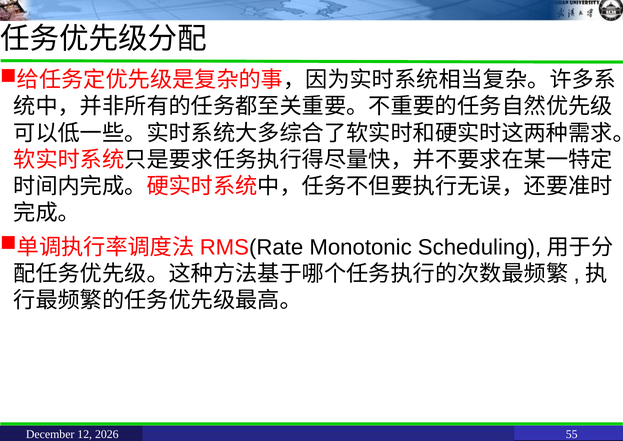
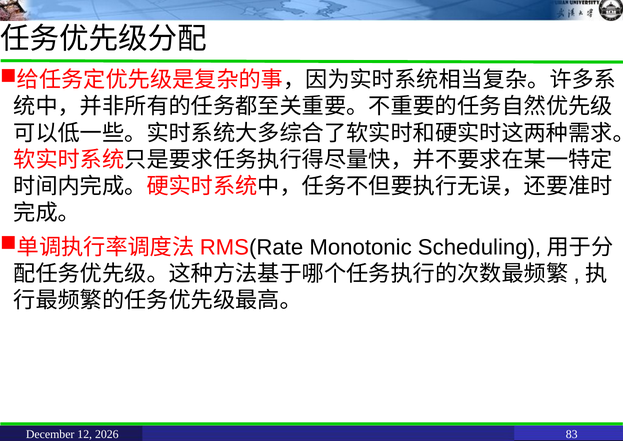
55: 55 -> 83
